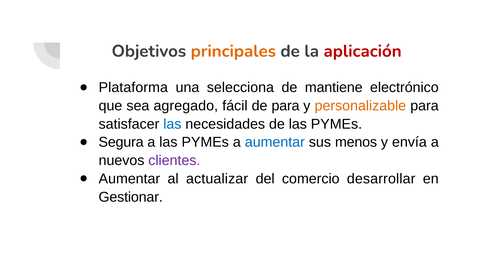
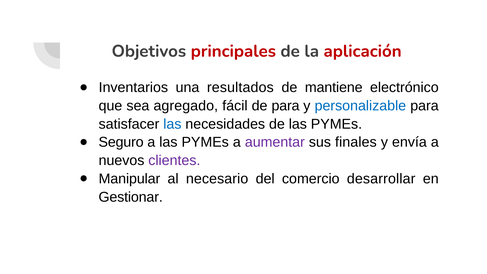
principales colour: orange -> red
Plataforma: Plataforma -> Inventarios
selecciona: selecciona -> resultados
personalizable colour: orange -> blue
Segura: Segura -> Seguro
aumentar at (275, 142) colour: blue -> purple
menos: menos -> finales
Aumentar at (129, 179): Aumentar -> Manipular
actualizar: actualizar -> necesario
